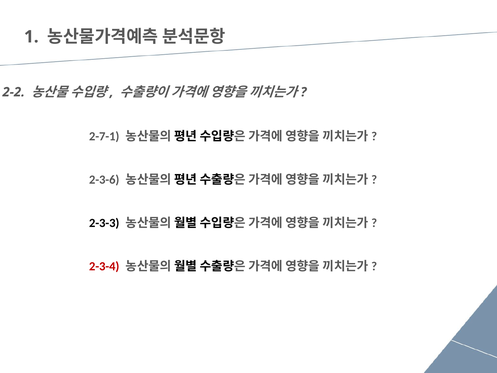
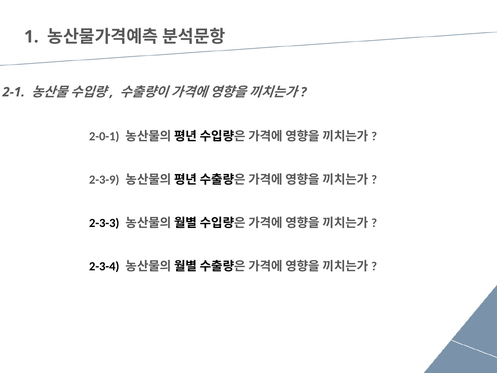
2-2: 2-2 -> 2-1
2-7-1: 2-7-1 -> 2-0-1
2-3-6: 2-3-6 -> 2-3-9
2-3-4 colour: red -> black
